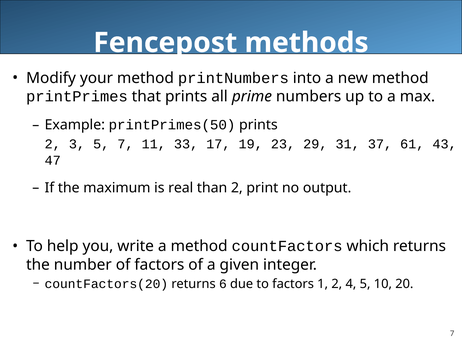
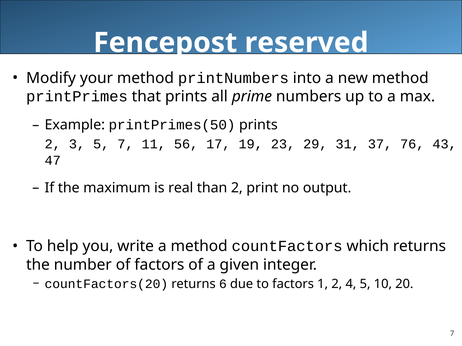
methods: methods -> reserved
33: 33 -> 56
61: 61 -> 76
